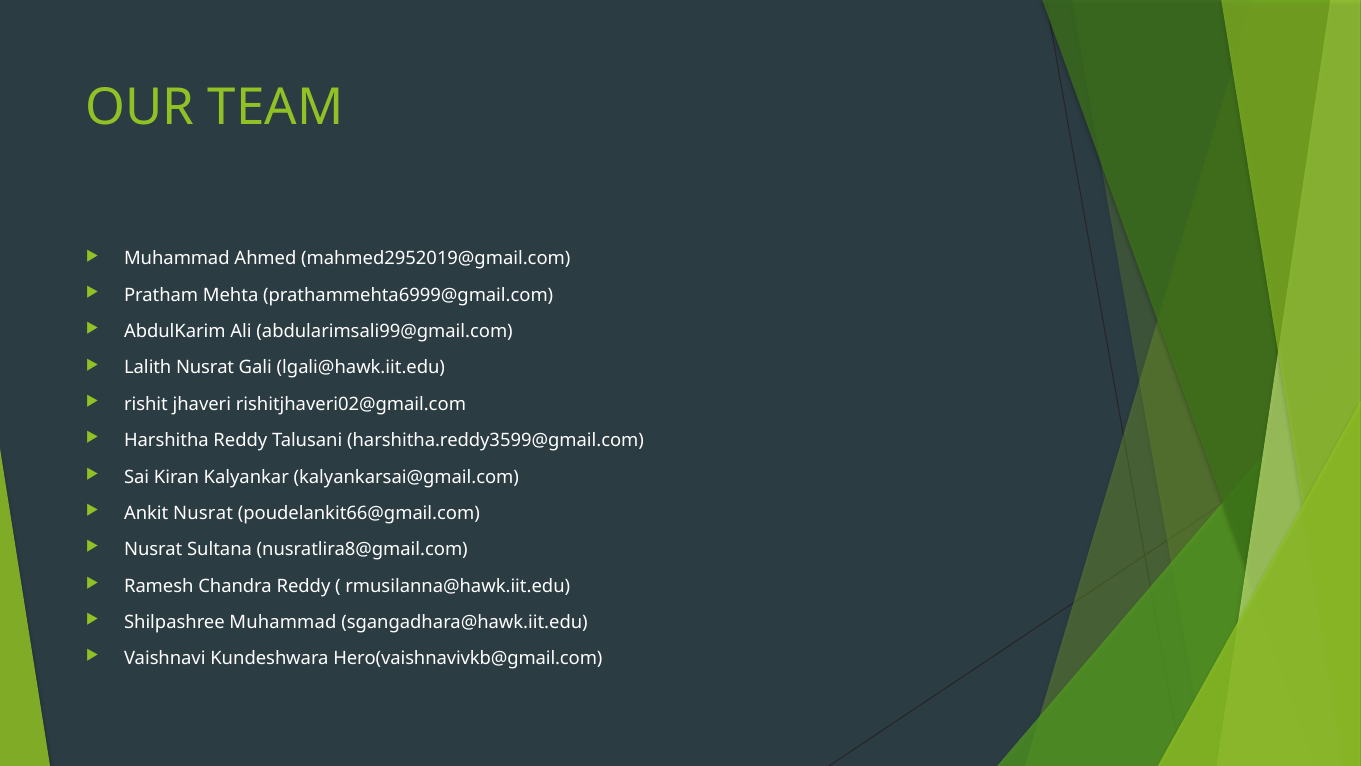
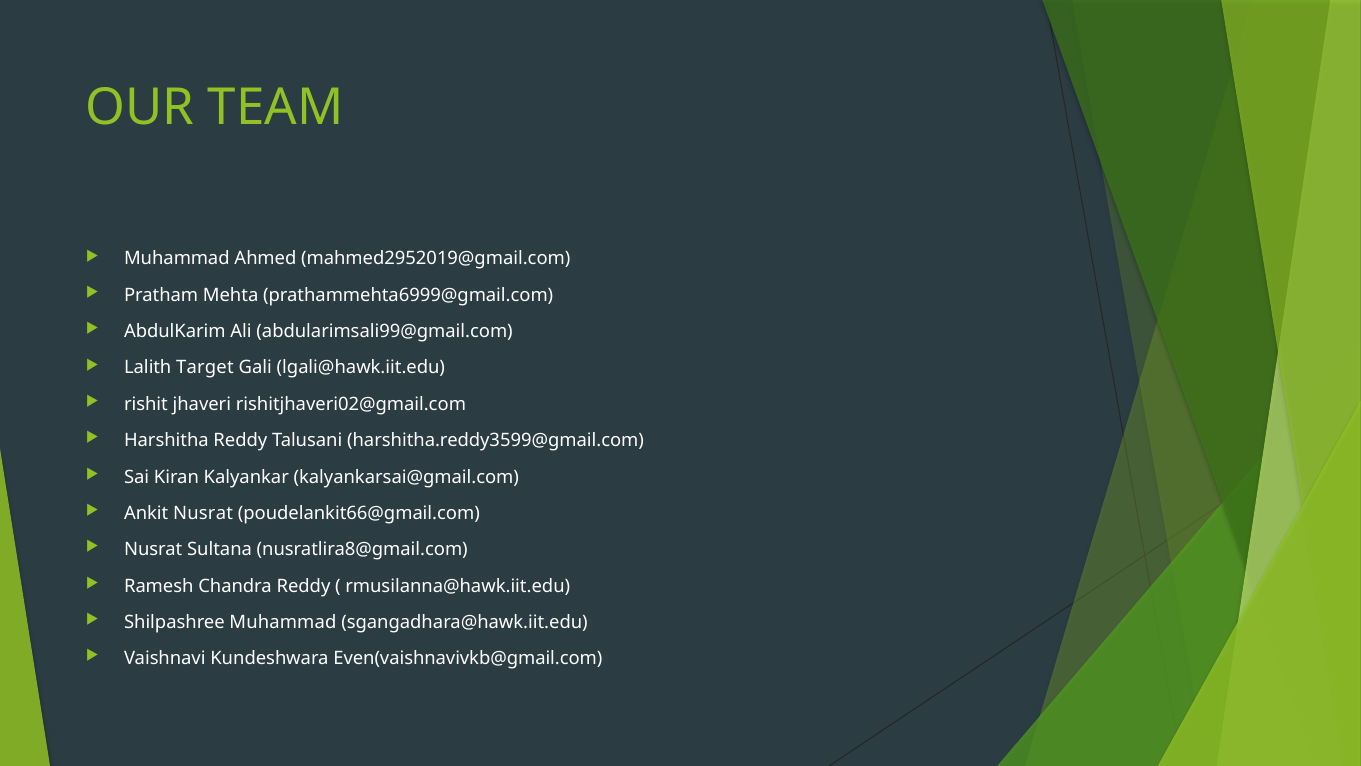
Lalith Nusrat: Nusrat -> Target
Hero(vaishnavivkb@gmail.com: Hero(vaishnavivkb@gmail.com -> Even(vaishnavivkb@gmail.com
